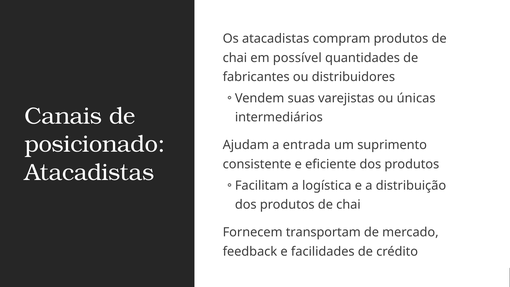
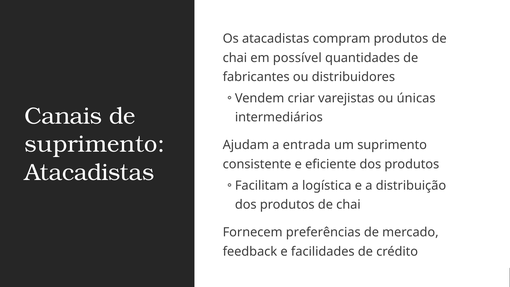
suas: suas -> criar
posicionado at (95, 144): posicionado -> suprimento
transportam: transportam -> preferências
